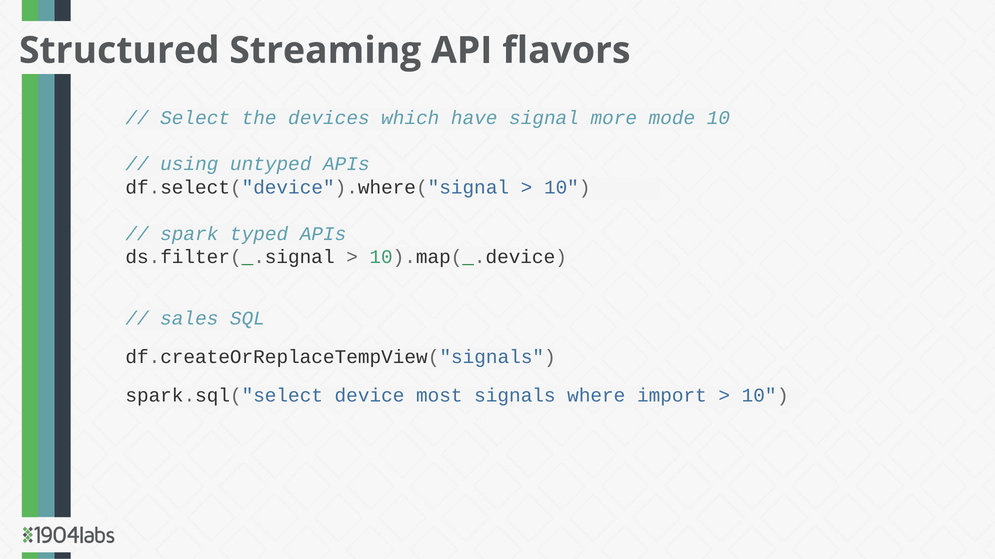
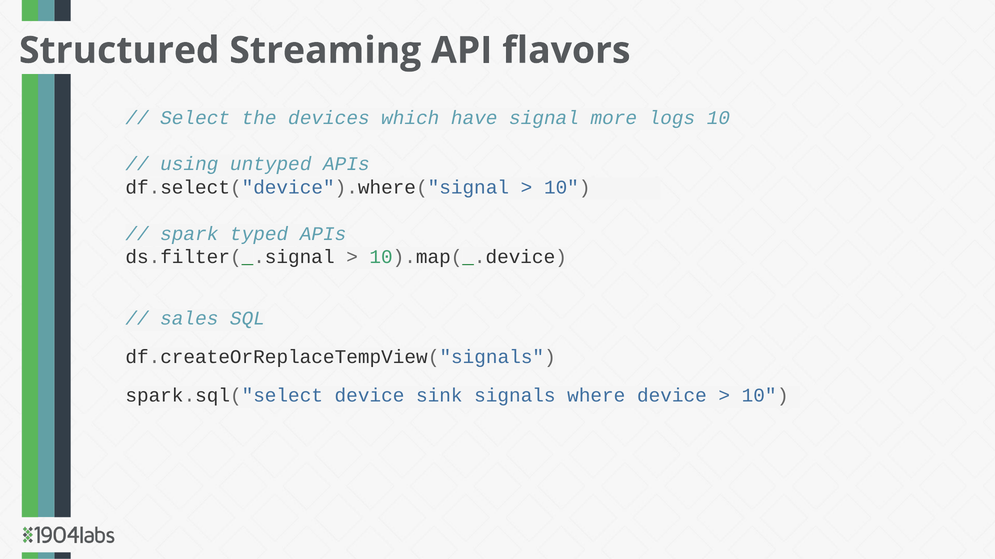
mode: mode -> logs
most: most -> sink
where import: import -> device
